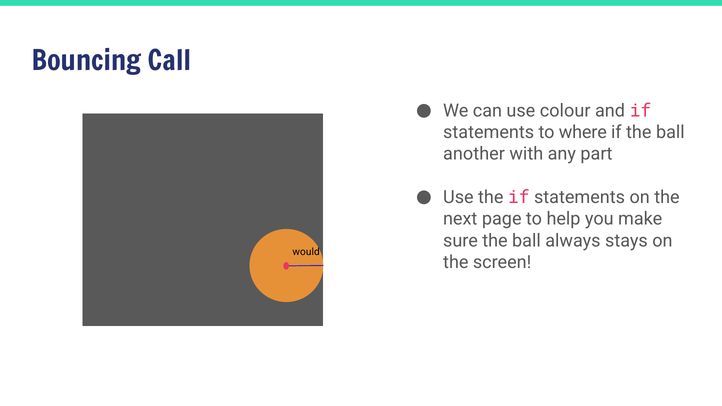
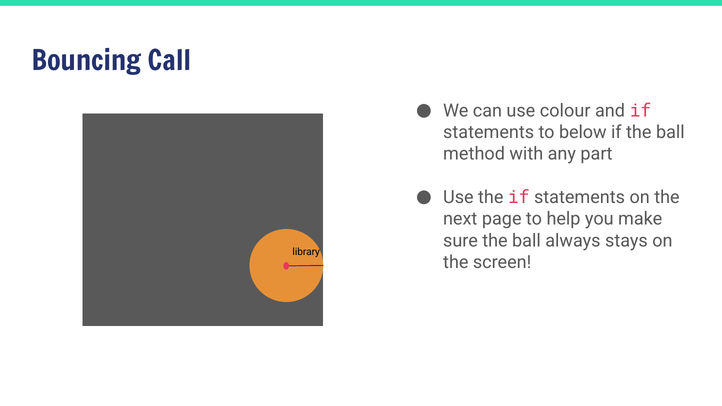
where: where -> below
another: another -> method
would: would -> library
